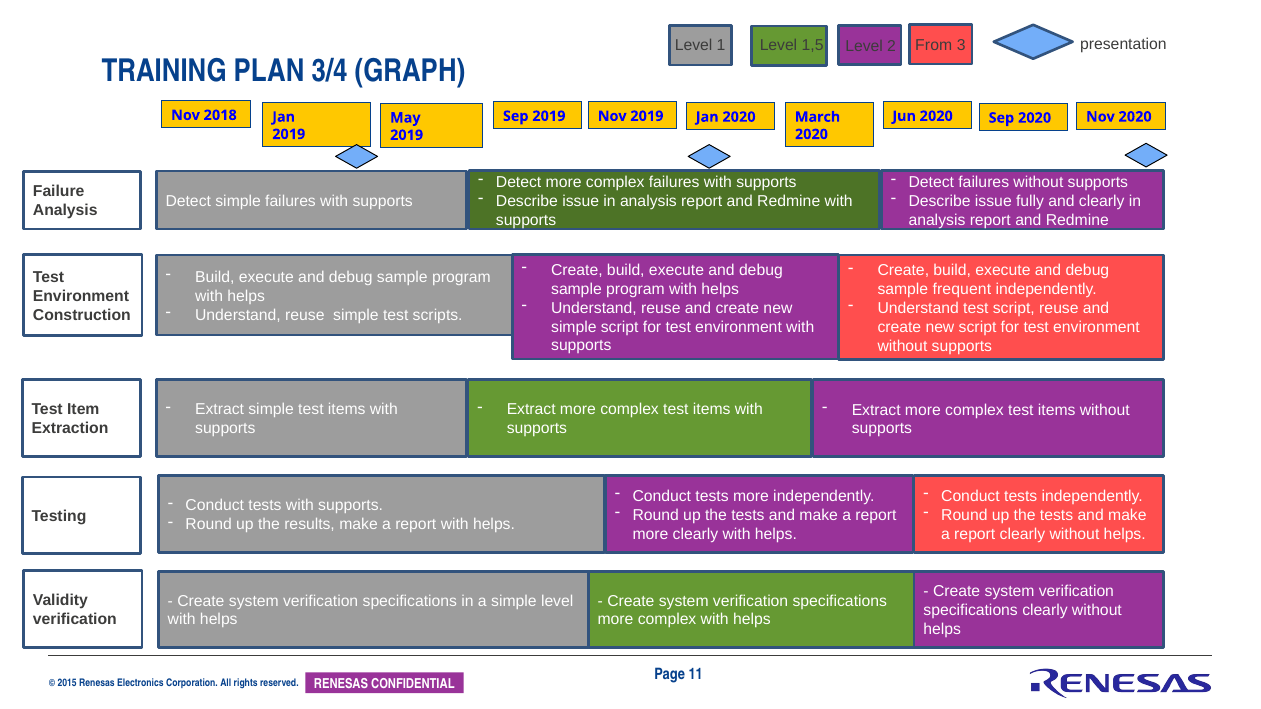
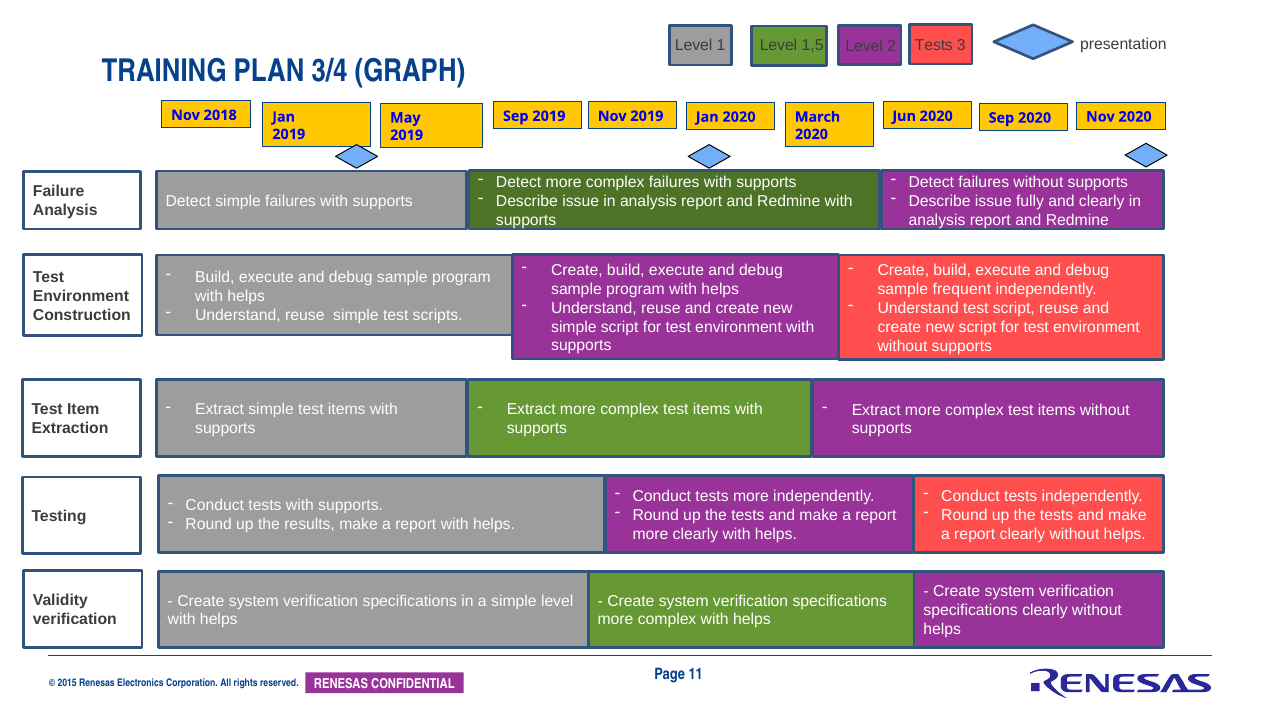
2 From: From -> Tests
